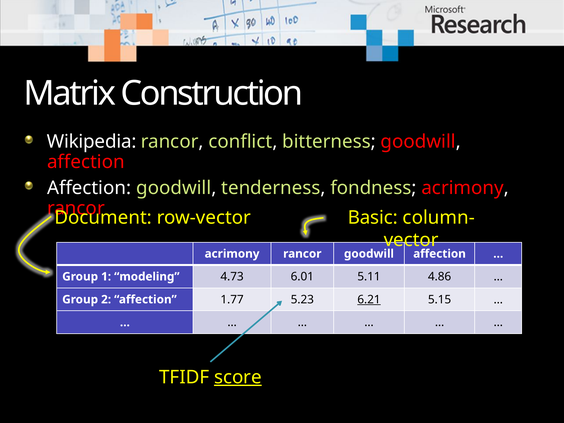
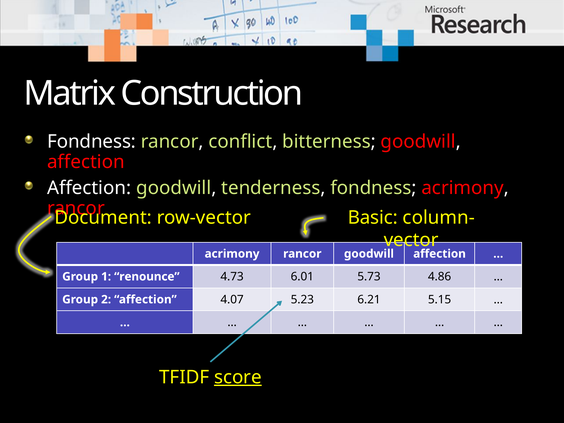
Wikipedia at (92, 142): Wikipedia -> Fondness
modeling: modeling -> renounce
5.11: 5.11 -> 5.73
1.77: 1.77 -> 4.07
6.21 underline: present -> none
